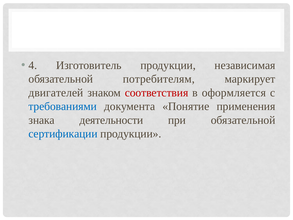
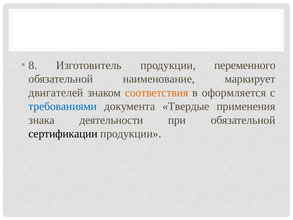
4: 4 -> 8
независимая: независимая -> переменного
потребителям: потребителям -> наименование
соответствия colour: red -> orange
Понятие: Понятие -> Твердые
сертификации colour: blue -> black
